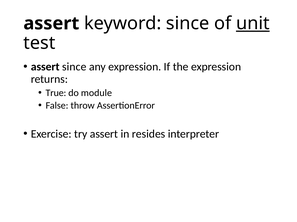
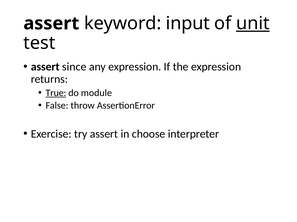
keyword since: since -> input
True underline: none -> present
resides: resides -> choose
